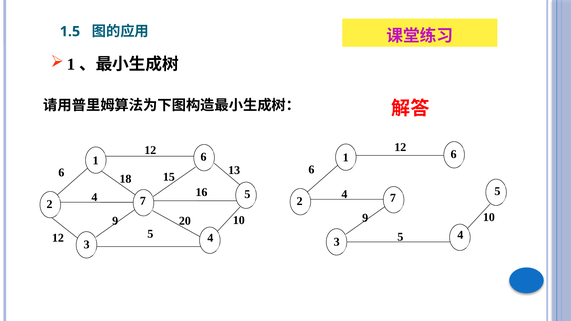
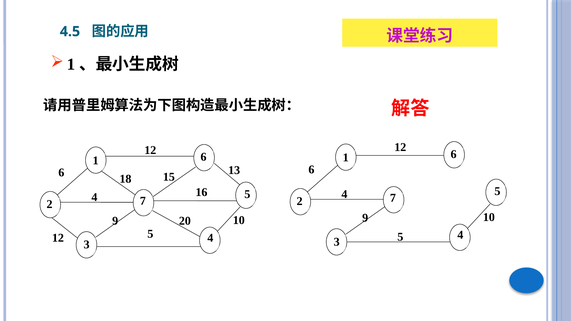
1.5: 1.5 -> 4.5
